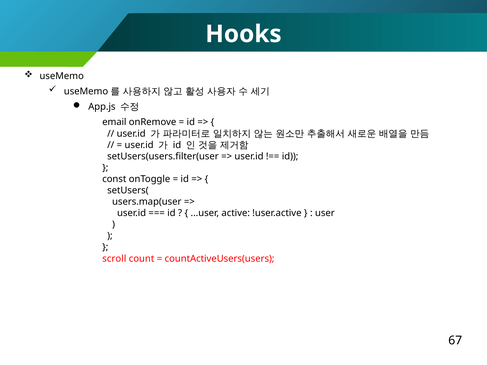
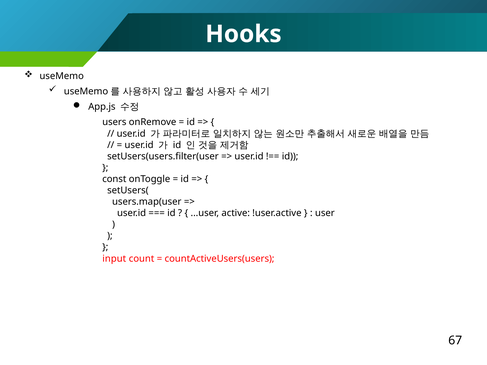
email: email -> users
scroll: scroll -> input
